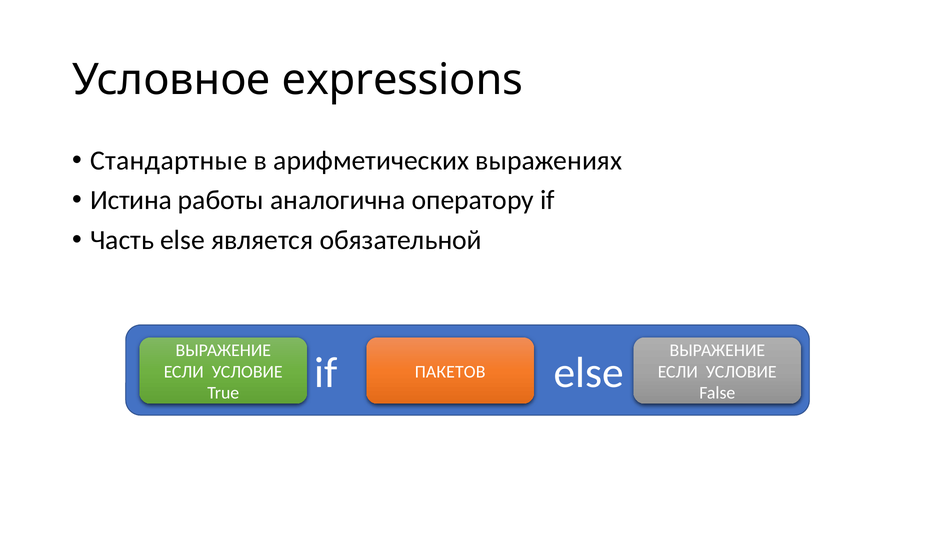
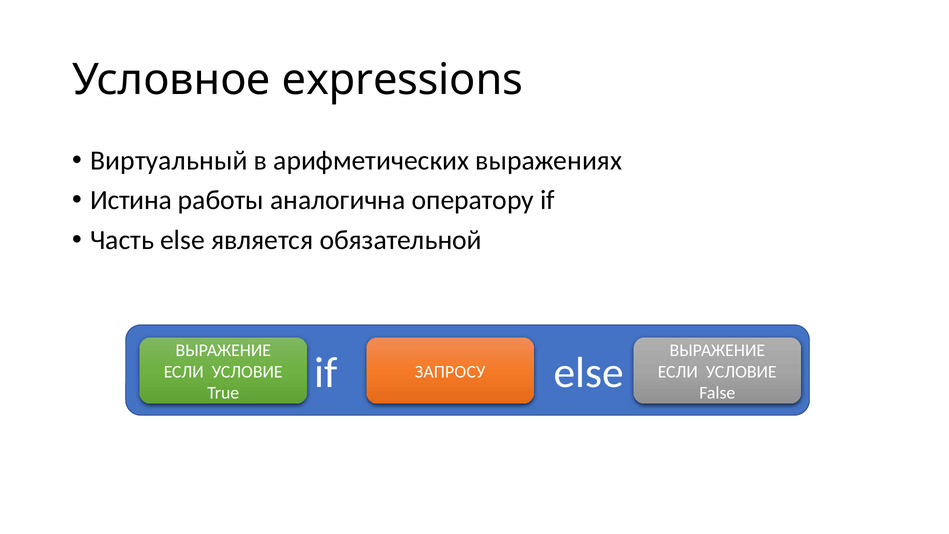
Стандартные: Стандартные -> Виртуальный
ПАКЕТОВ: ПАКЕТОВ -> ЗАПРОСУ
